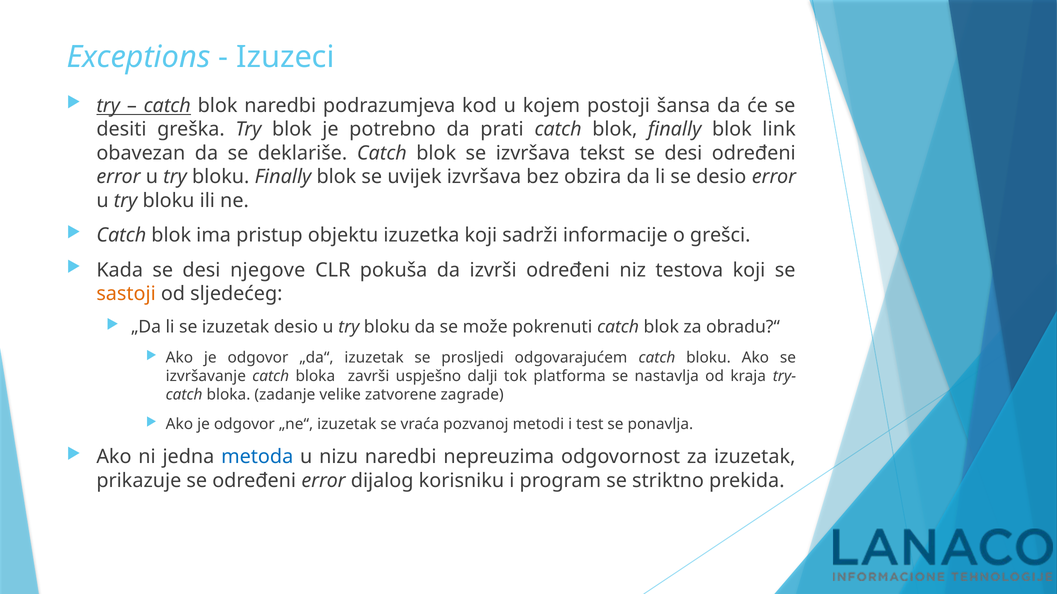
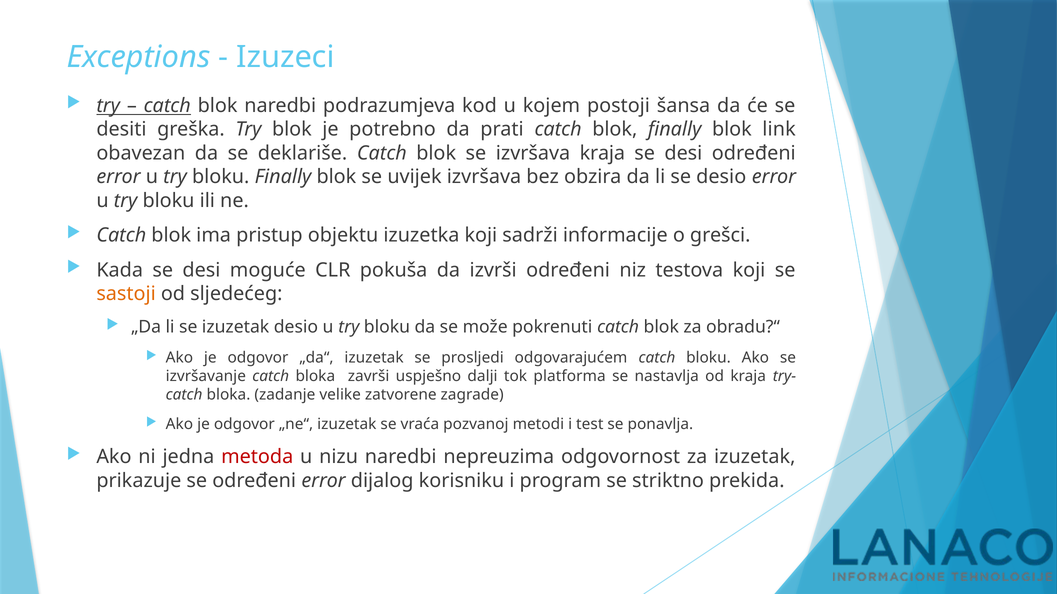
izvršava tekst: tekst -> kraja
njegove: njegove -> moguće
metoda colour: blue -> red
